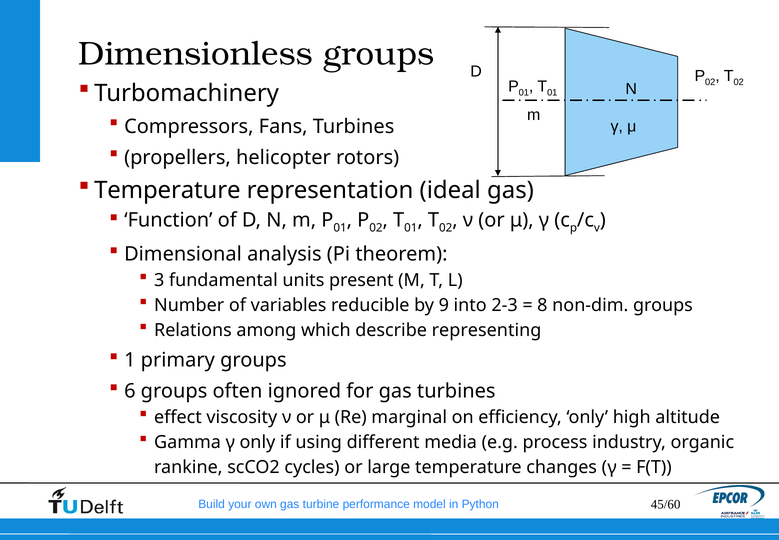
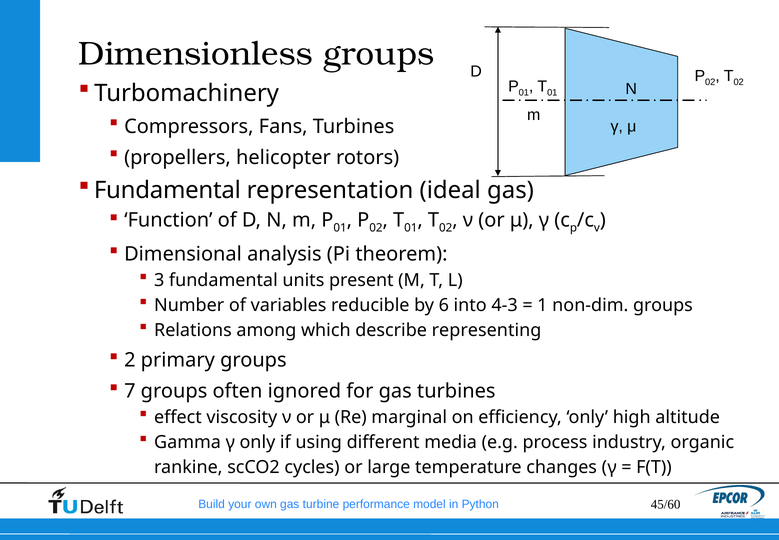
Temperature at (167, 190): Temperature -> Fundamental
9: 9 -> 6
2-3: 2-3 -> 4-3
8 at (542, 305): 8 -> 1
1: 1 -> 2
6: 6 -> 7
